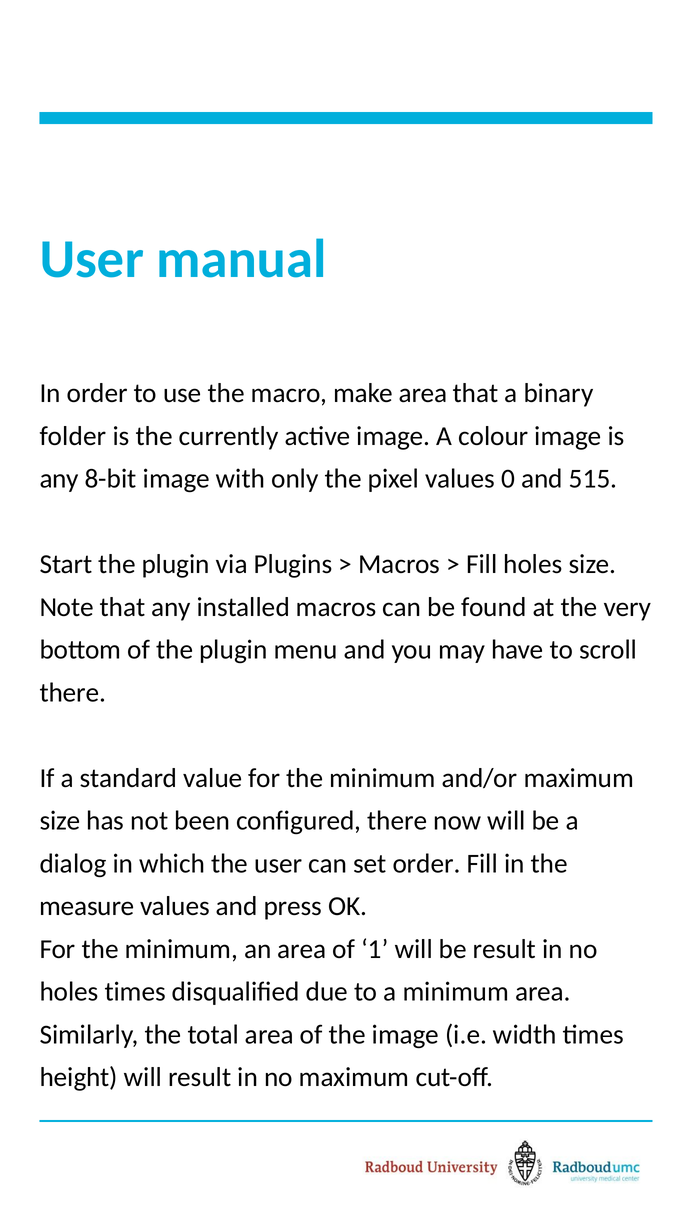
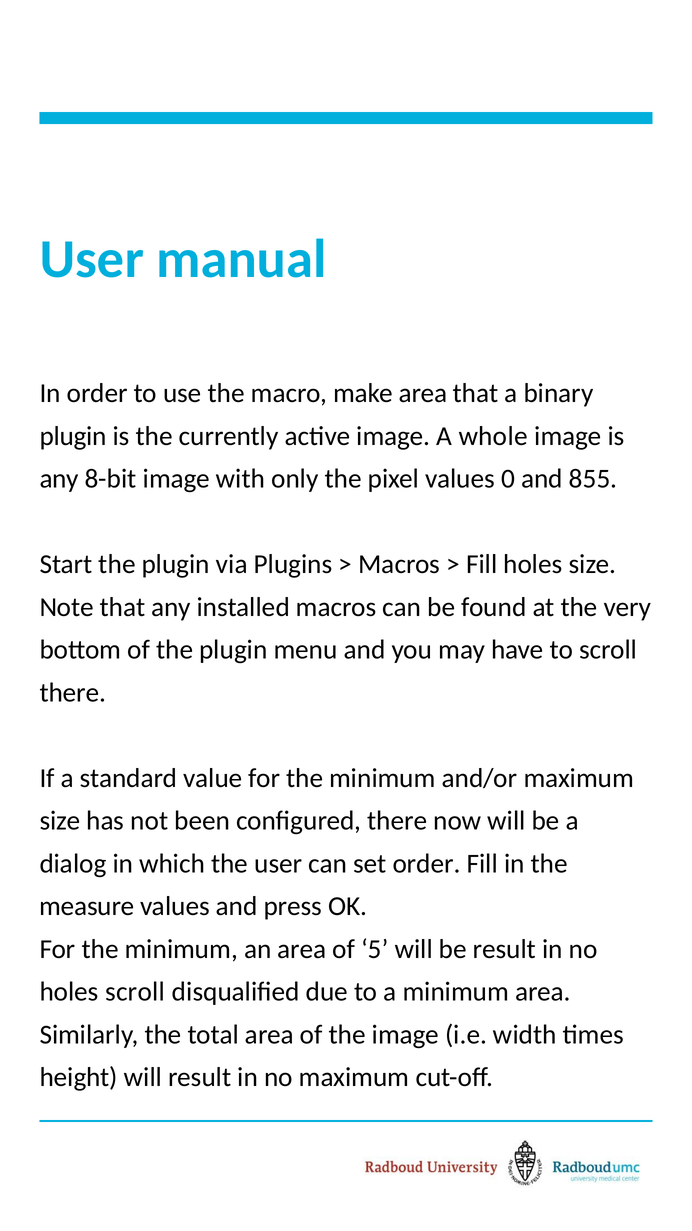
folder at (73, 436): folder -> plugin
colour: colour -> whole
515: 515 -> 855
1: 1 -> 5
holes times: times -> scroll
